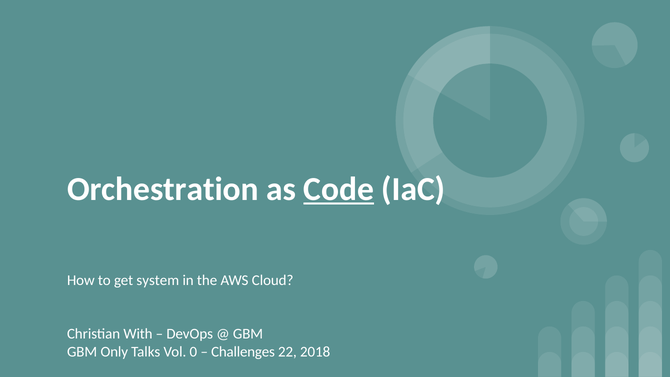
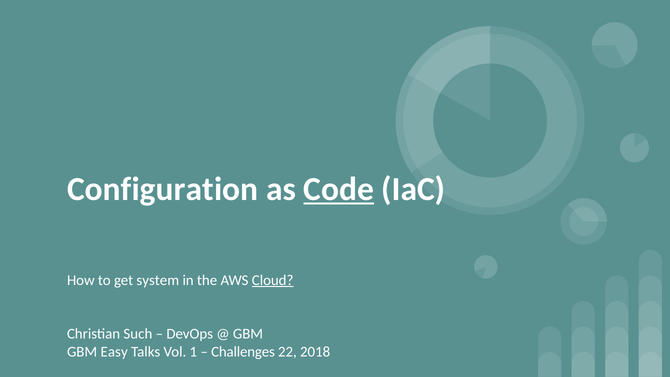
Orchestration: Orchestration -> Configuration
Cloud underline: none -> present
With: With -> Such
Only: Only -> Easy
0: 0 -> 1
